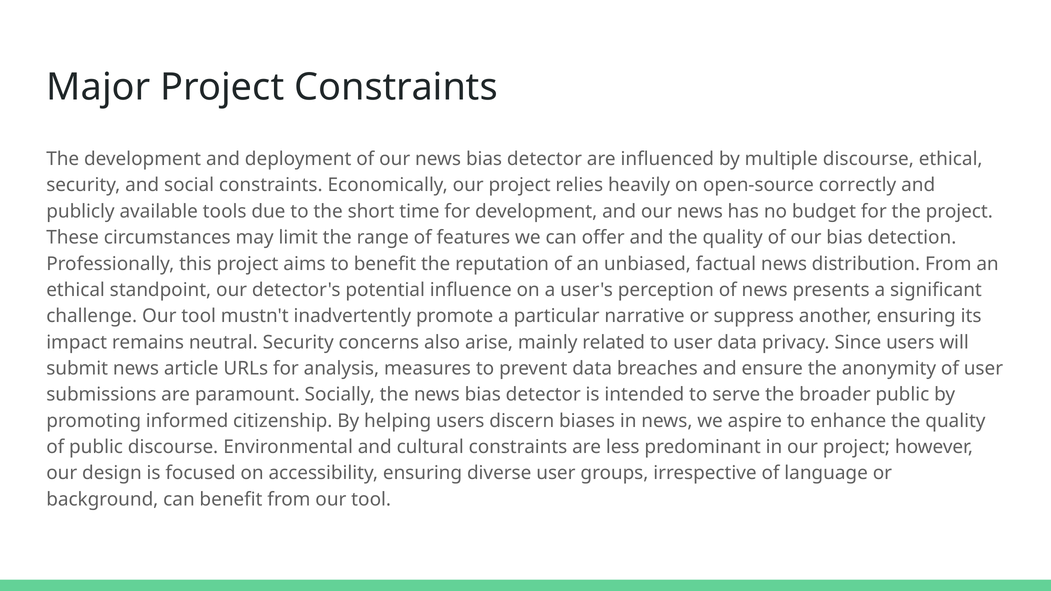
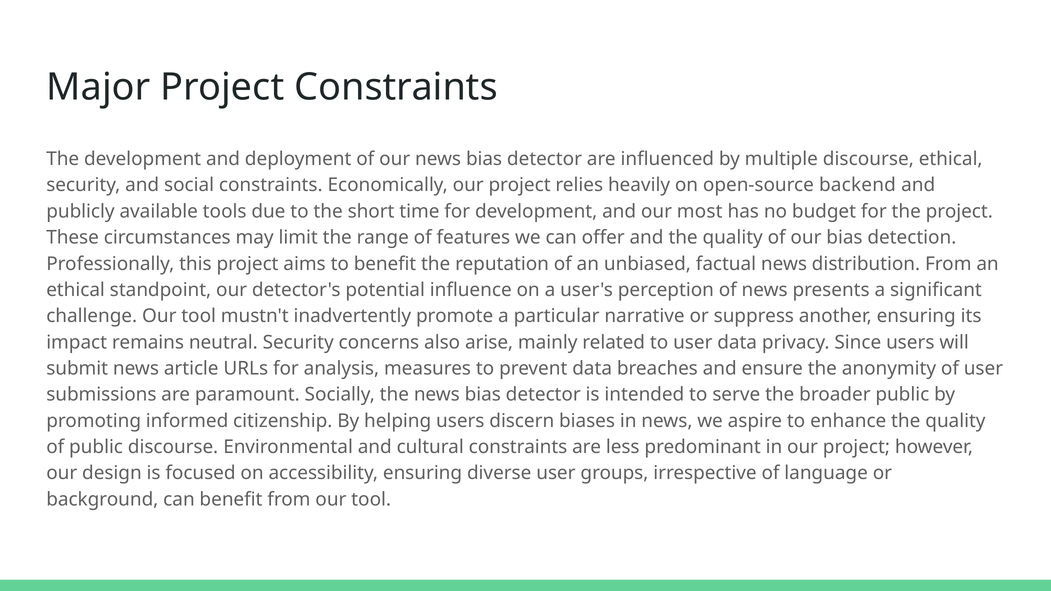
correctly: correctly -> backend
and our news: news -> most
